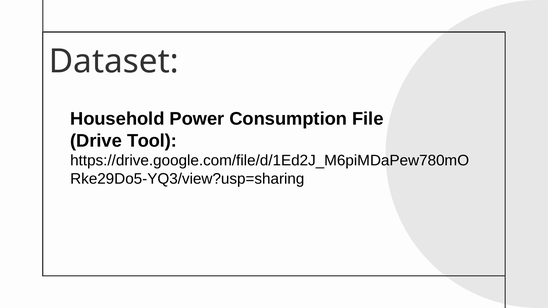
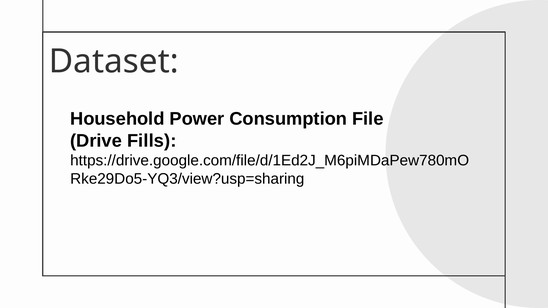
Tool: Tool -> Fills
